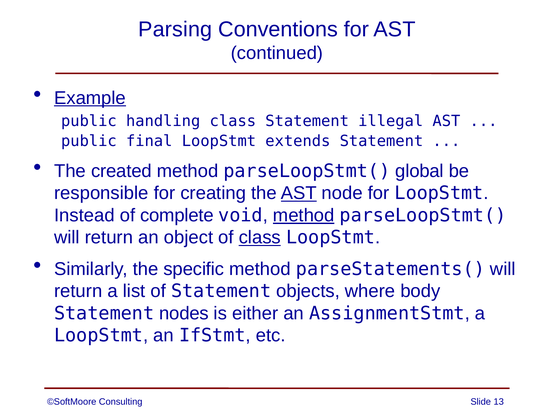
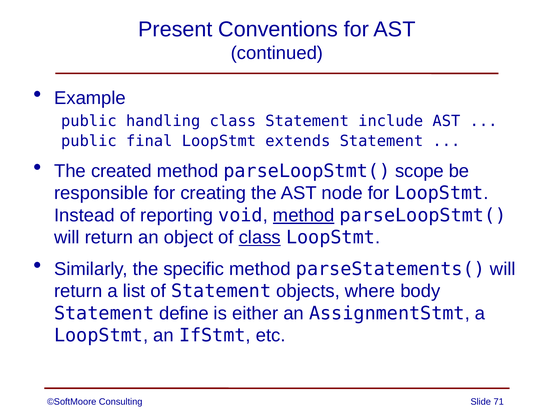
Parsing: Parsing -> Present
Example underline: present -> none
illegal: illegal -> include
global: global -> scope
AST at (299, 193) underline: present -> none
complete: complete -> reporting
nodes: nodes -> define
13: 13 -> 71
